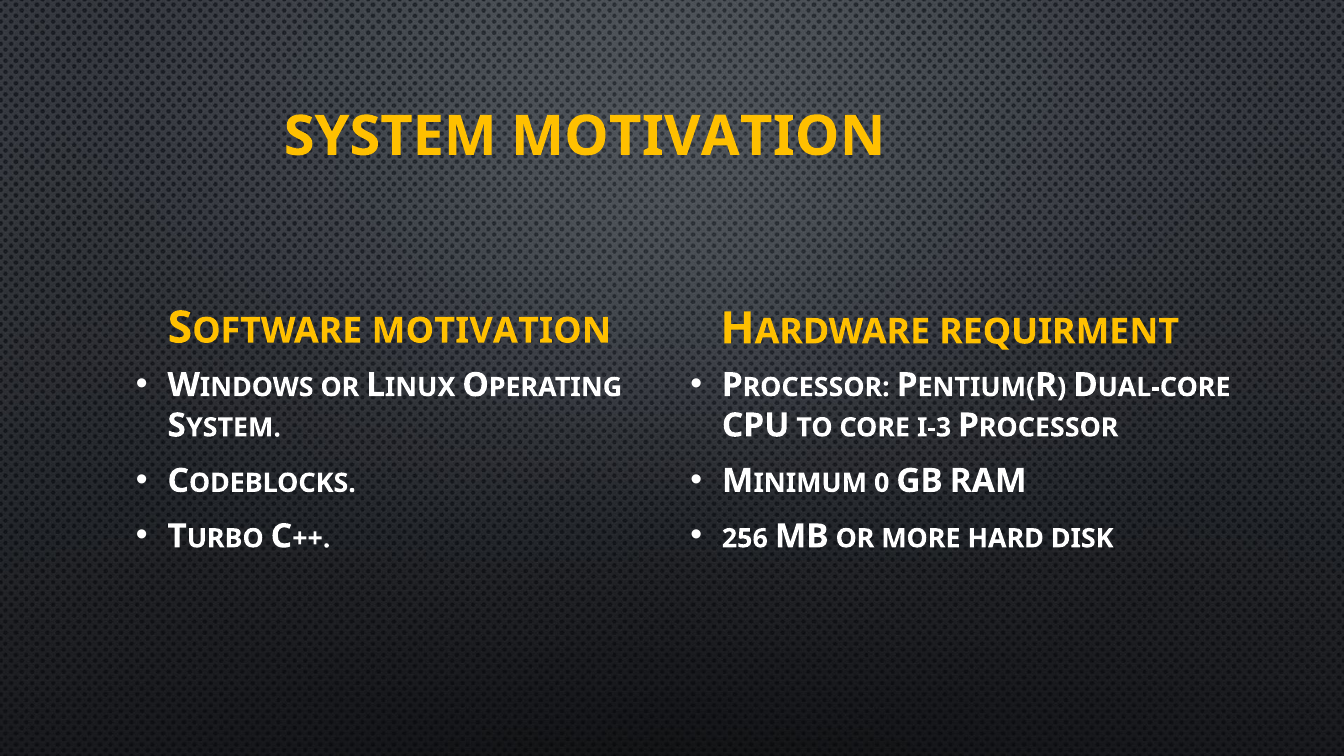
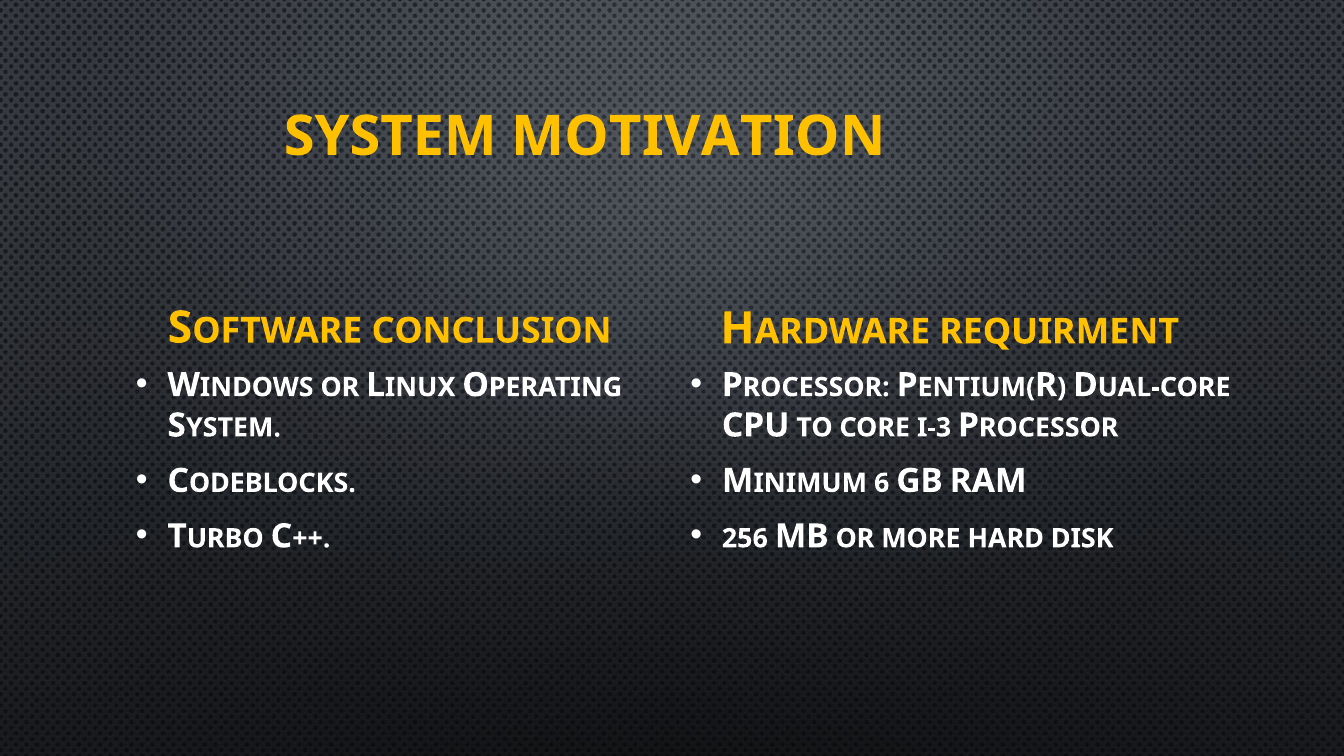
MOTIVATION at (491, 331): MOTIVATION -> CONCLUSION
0: 0 -> 6
